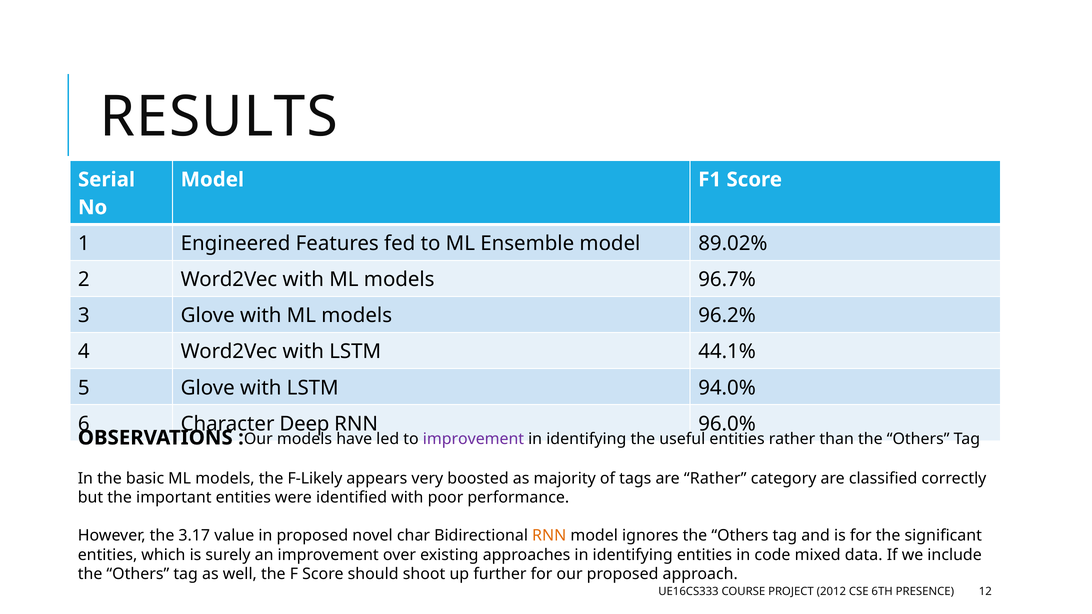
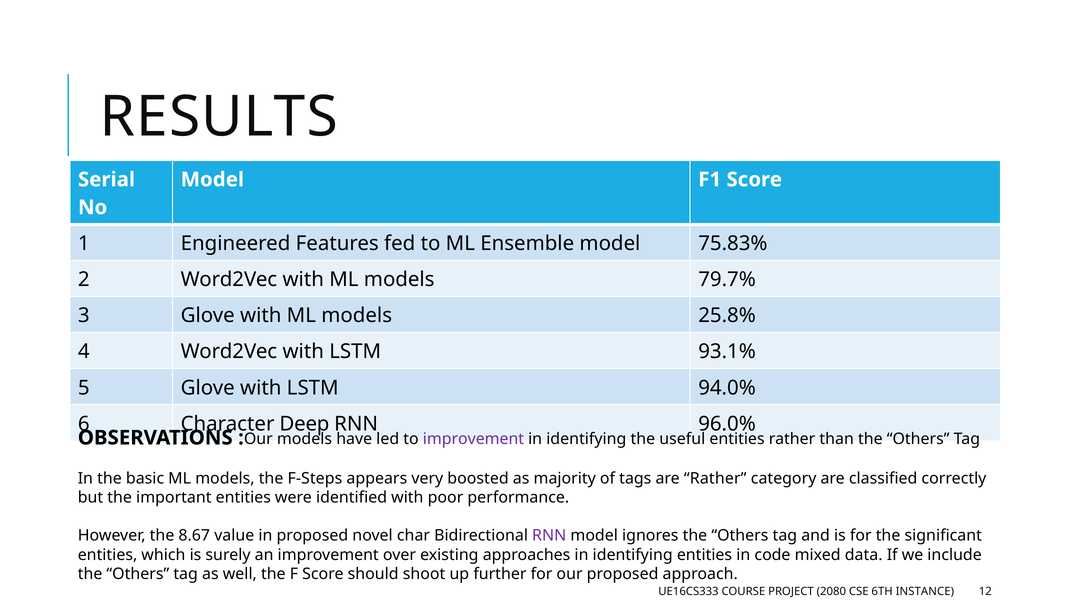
89.02%: 89.02% -> 75.83%
96.7%: 96.7% -> 79.7%
96.2%: 96.2% -> 25.8%
44.1%: 44.1% -> 93.1%
F-Likely: F-Likely -> F-Steps
3.17: 3.17 -> 8.67
RNN at (549, 536) colour: orange -> purple
2012: 2012 -> 2080
PRESENCE: PRESENCE -> INSTANCE
